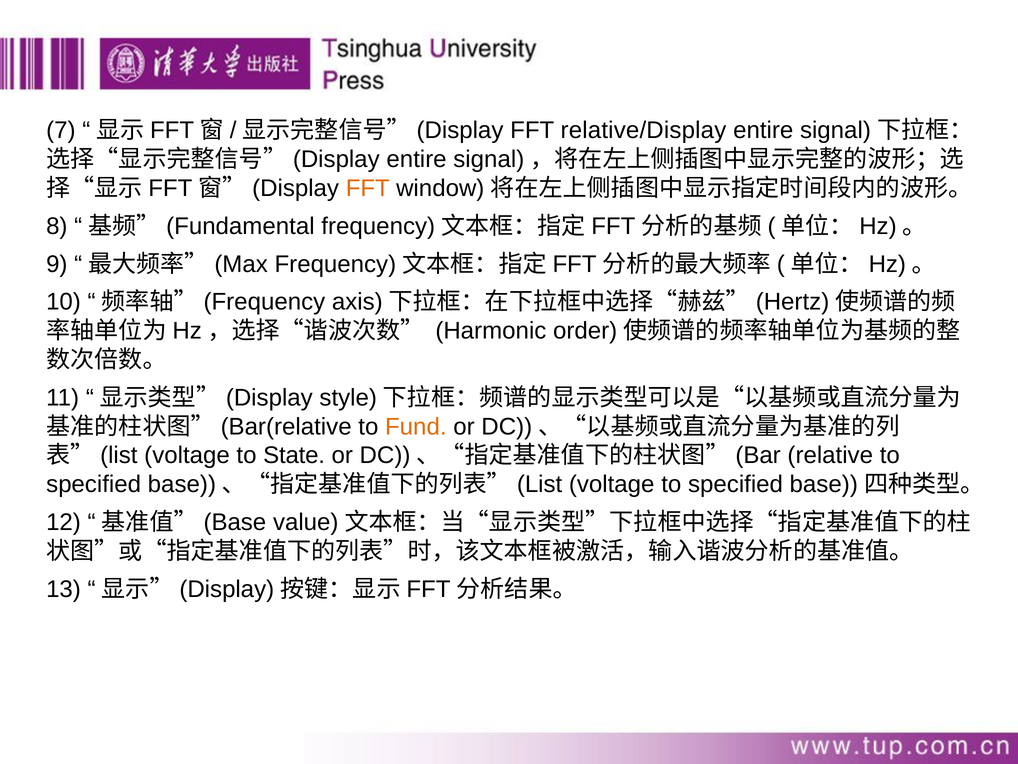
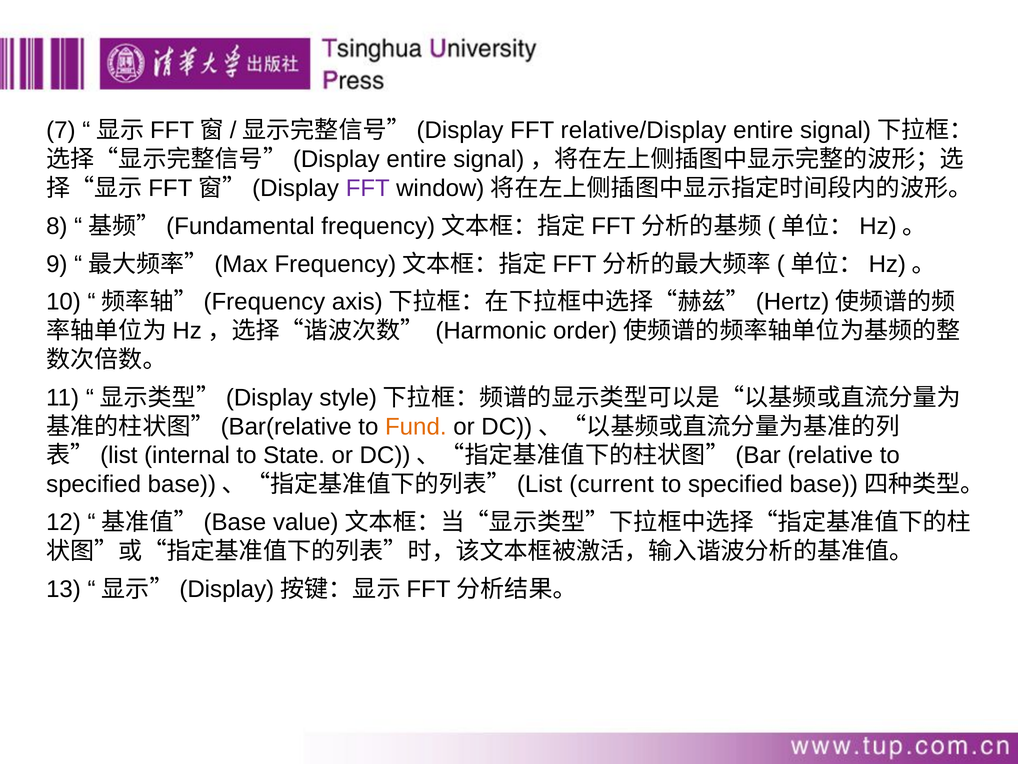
FFT at (368, 188) colour: orange -> purple
voltage at (187, 455): voltage -> internal
voltage at (612, 484): voltage -> current
